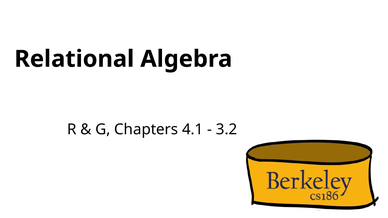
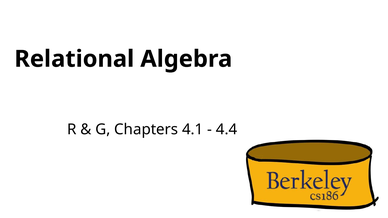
3.2: 3.2 -> 4.4
